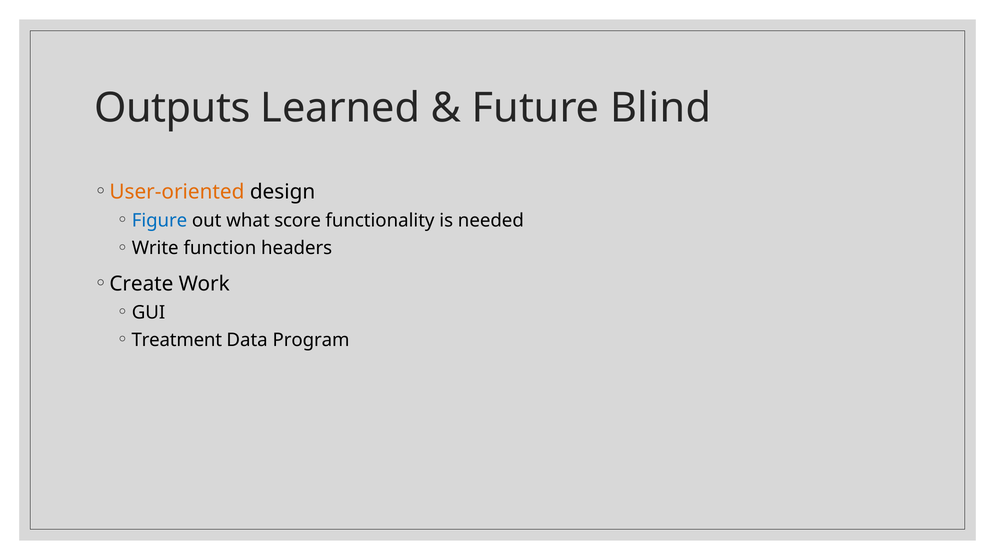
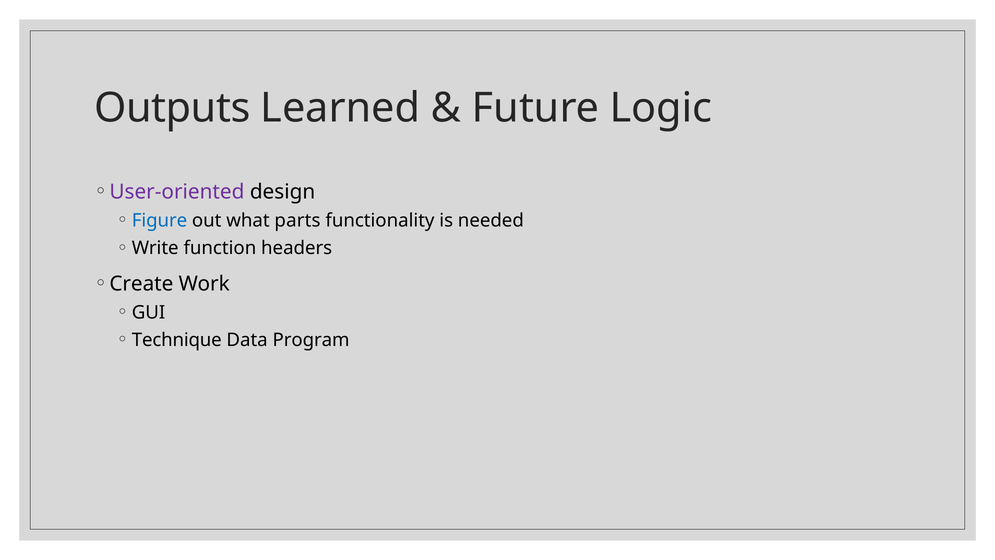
Blind: Blind -> Logic
User-oriented colour: orange -> purple
score: score -> parts
Treatment: Treatment -> Technique
